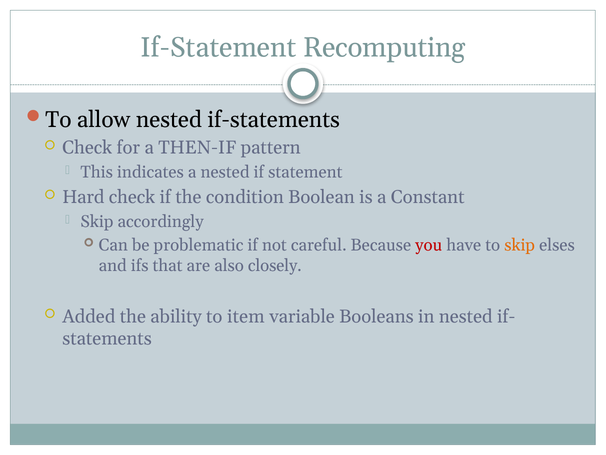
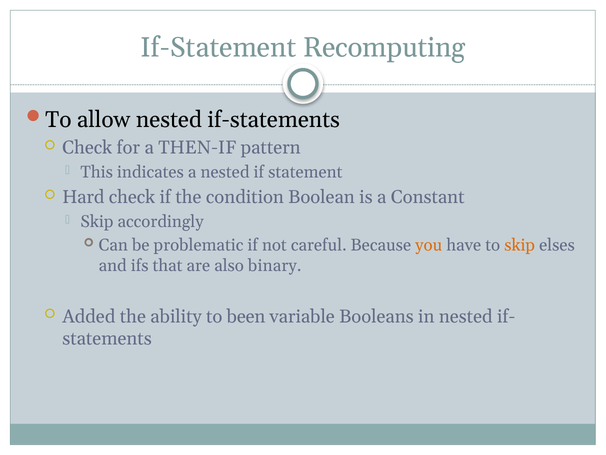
you colour: red -> orange
closely: closely -> binary
item: item -> been
